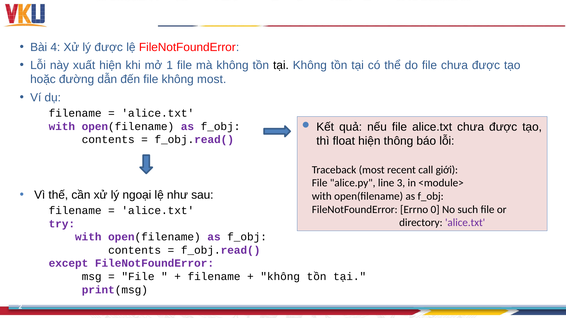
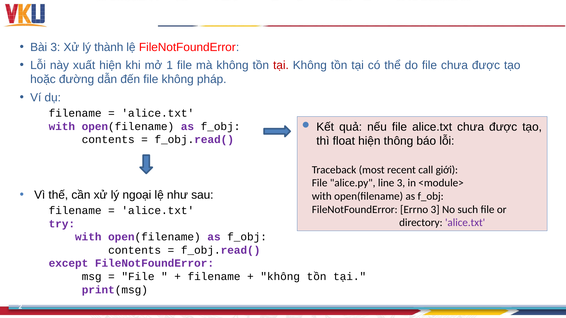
Bài 4: 4 -> 3
lý được: được -> thành
tại at (281, 65) colour: black -> red
không most: most -> pháp
Errno 0: 0 -> 3
